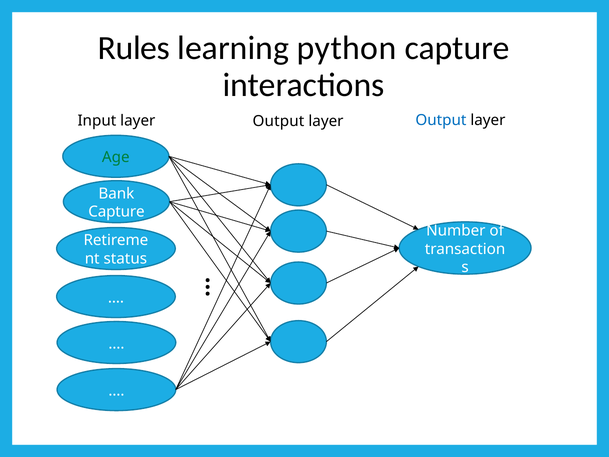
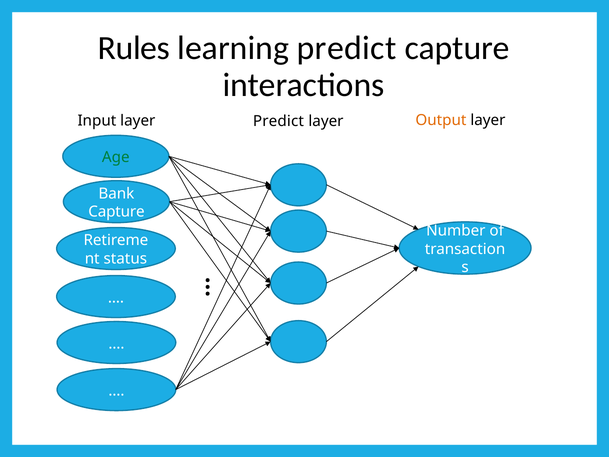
learning python: python -> predict
Output at (441, 120) colour: blue -> orange
Output at (278, 121): Output -> Predict
